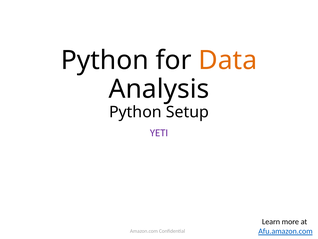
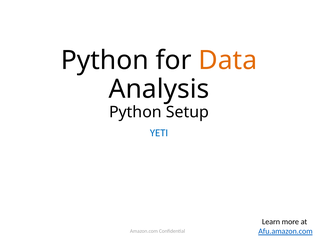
YETI colour: purple -> blue
